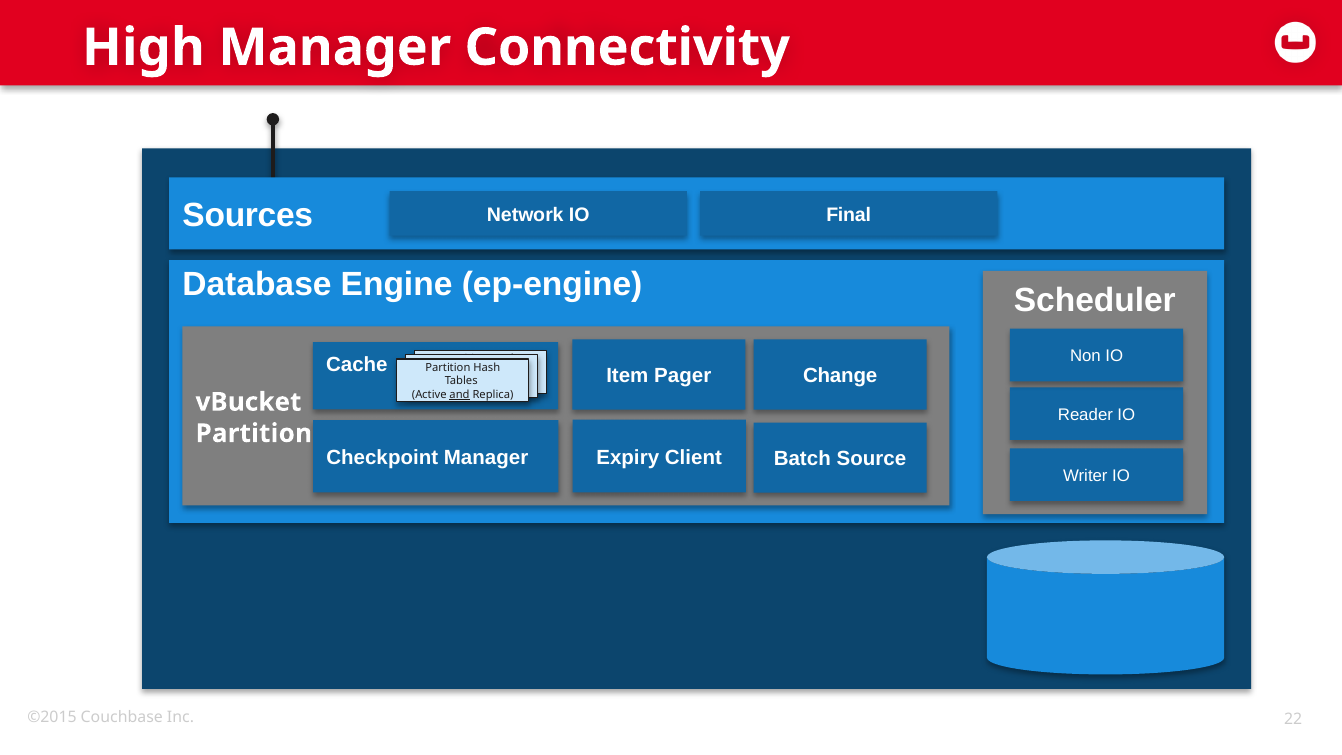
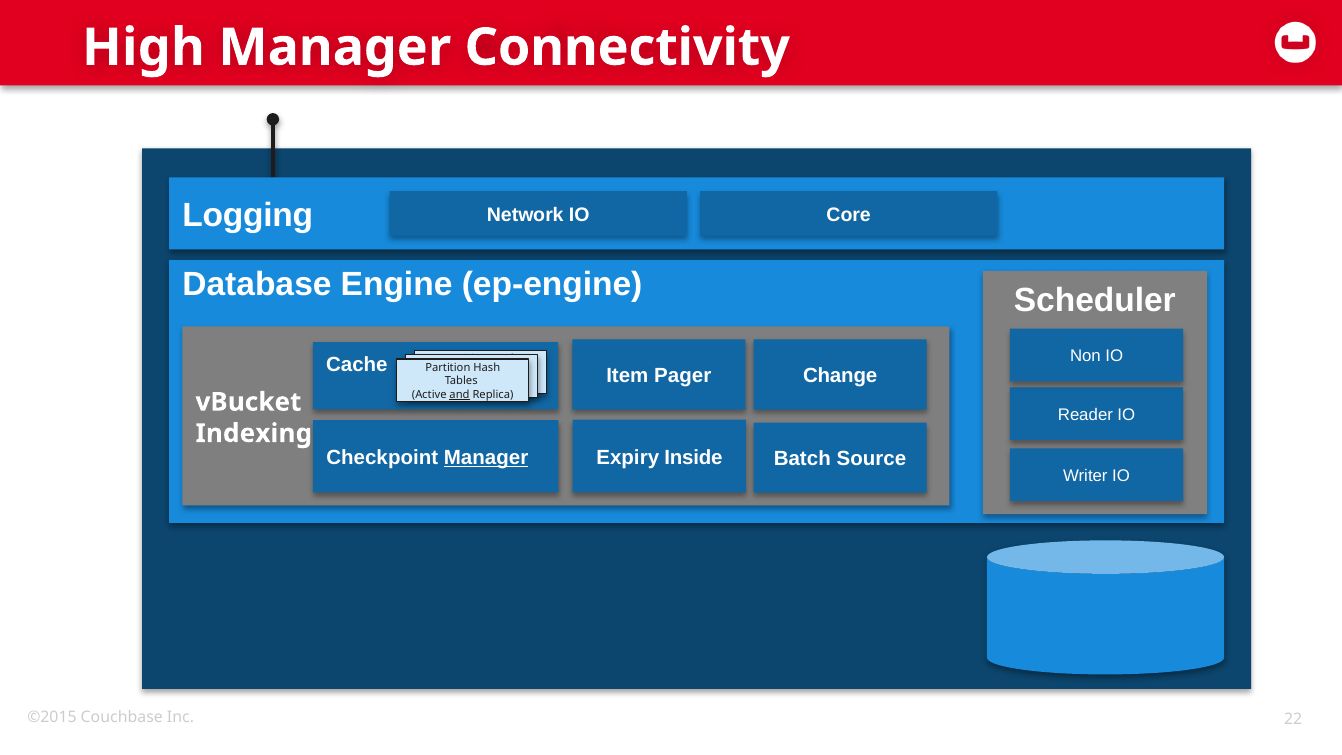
Sources: Sources -> Logging
Final: Final -> Core
Partition at (254, 433): Partition -> Indexing
Client: Client -> Inside
Manager at (486, 458) underline: none -> present
